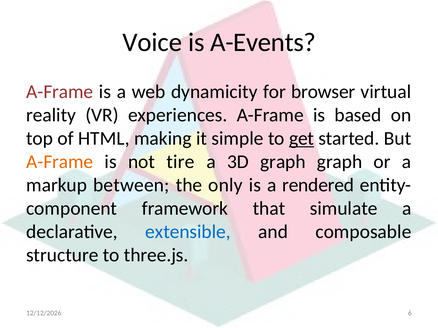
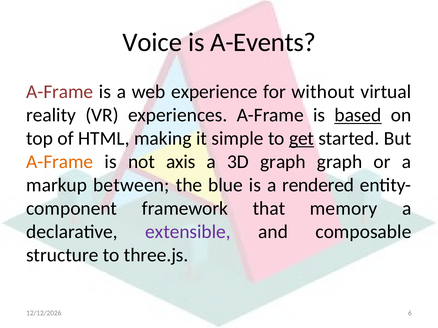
dynamicity: dynamicity -> experience
browser: browser -> without
based underline: none -> present
tire: tire -> axis
only: only -> blue
simulate: simulate -> memory
extensible colour: blue -> purple
